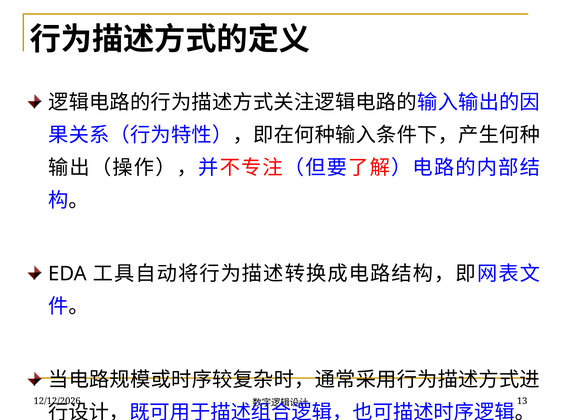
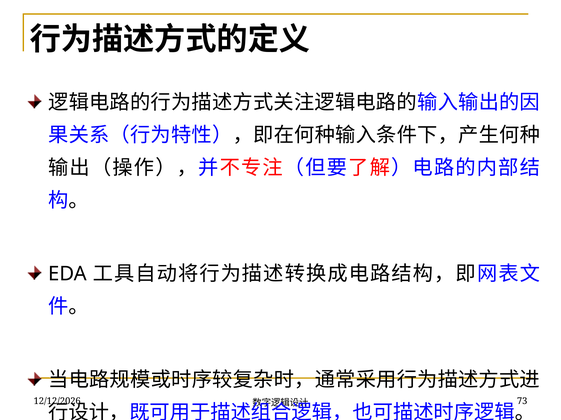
13: 13 -> 73
